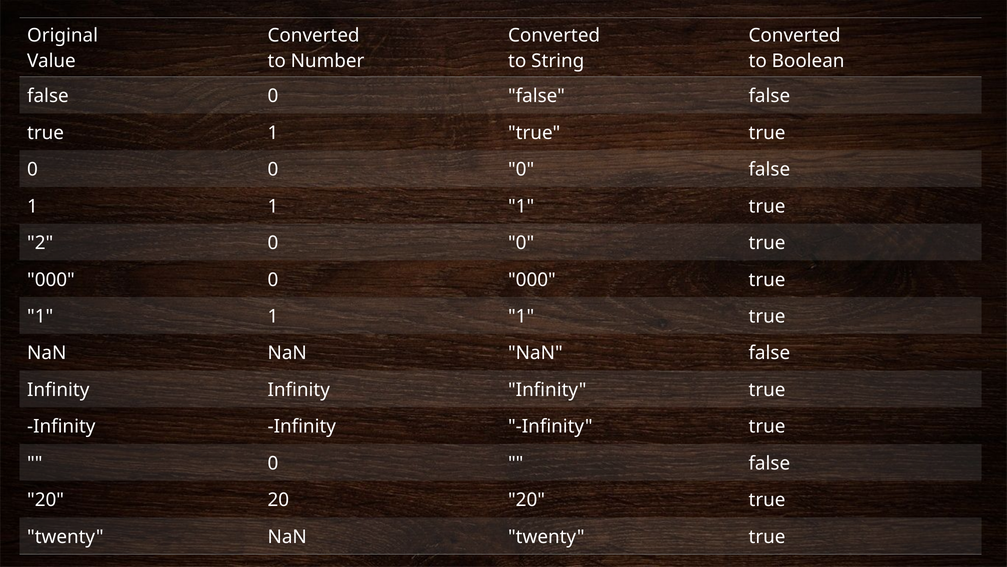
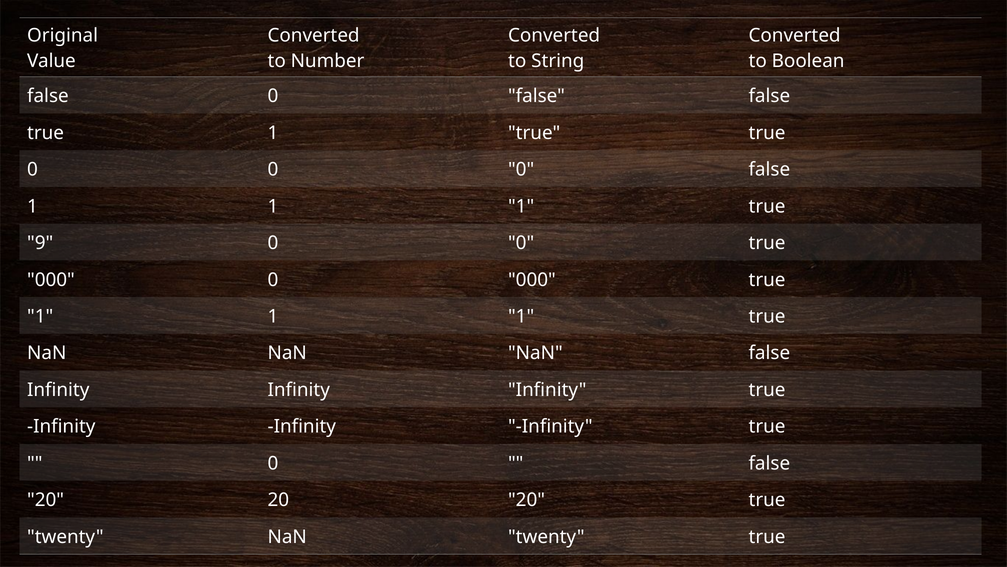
2: 2 -> 9
